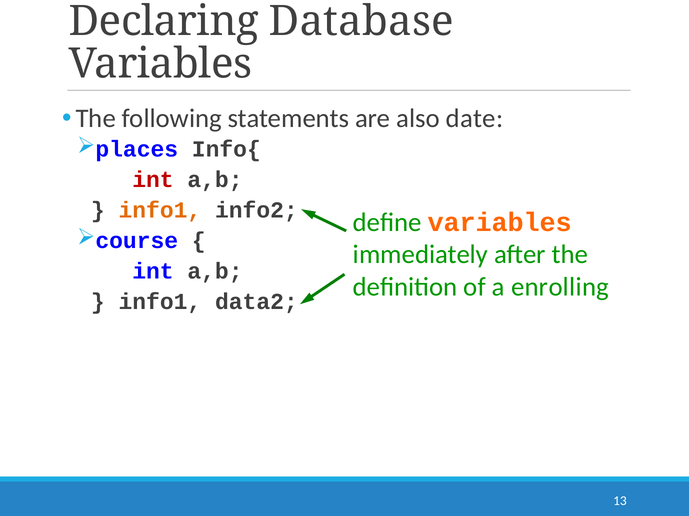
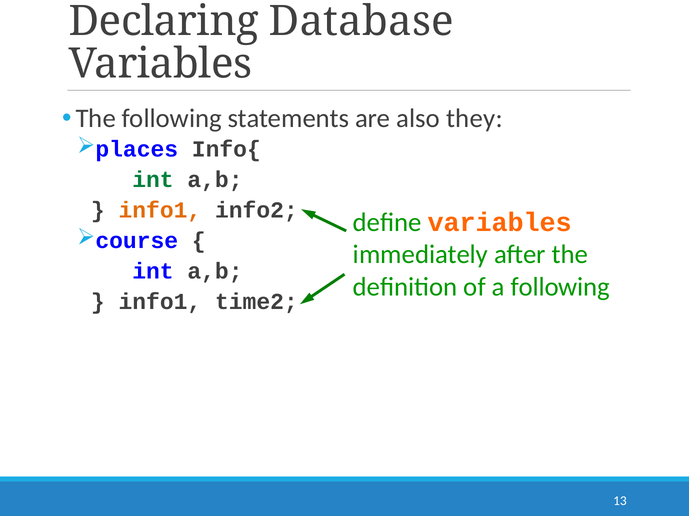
date: date -> they
int at (153, 180) colour: red -> green
a enrolling: enrolling -> following
data2: data2 -> time2
